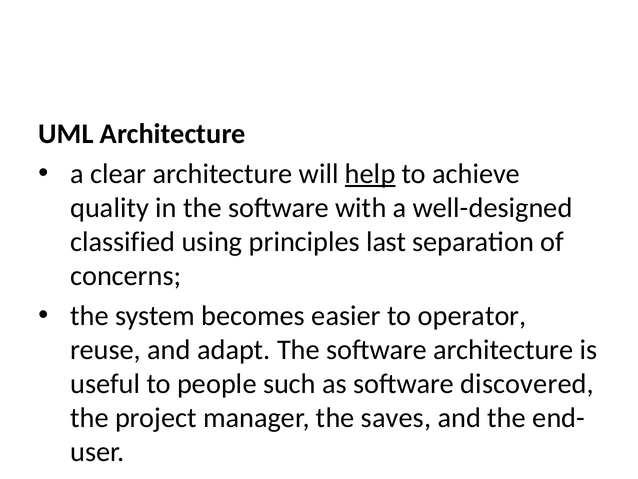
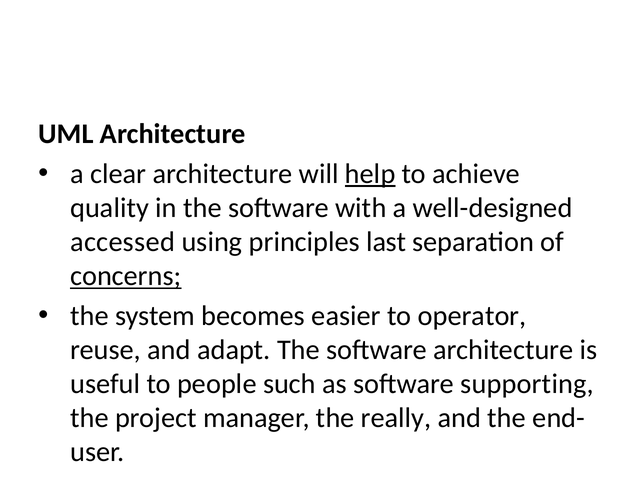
classified: classified -> accessed
concerns underline: none -> present
discovered: discovered -> supporting
saves: saves -> really
